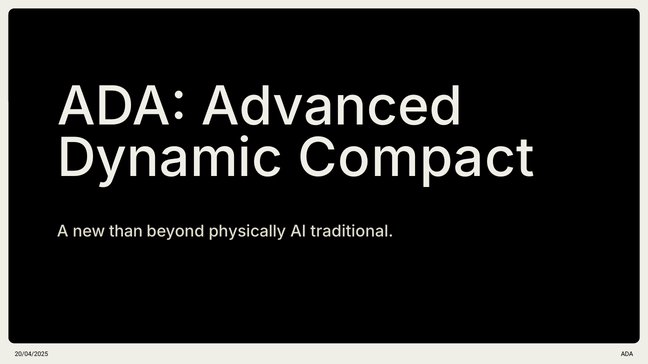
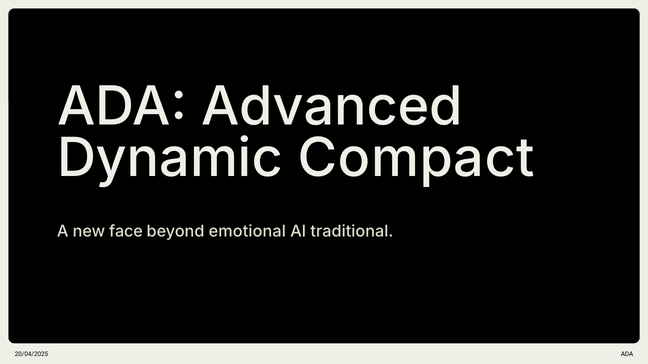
than: than -> face
physically: physically -> emotional
